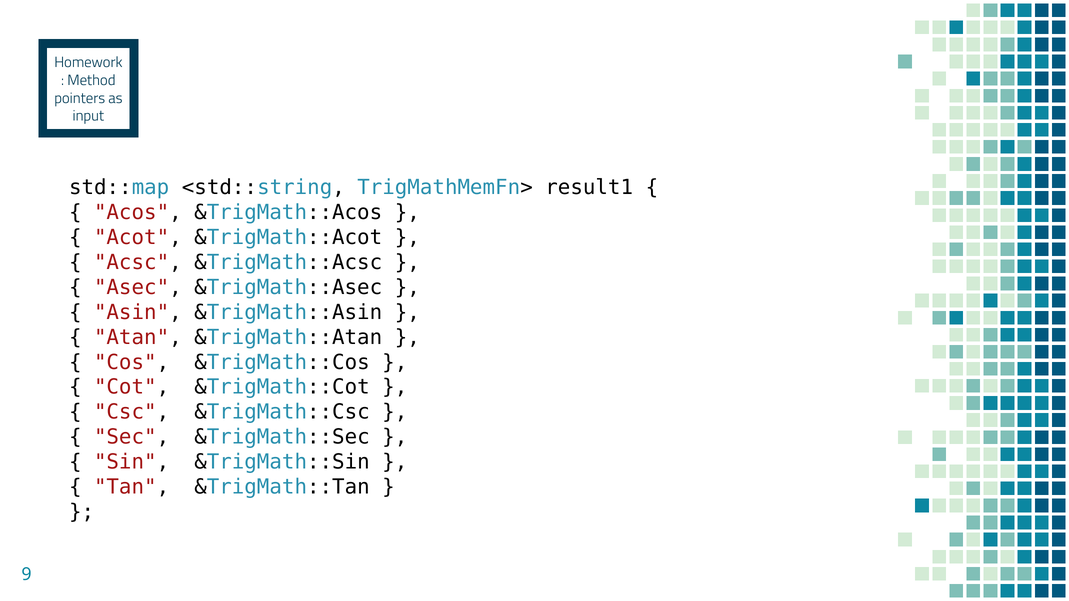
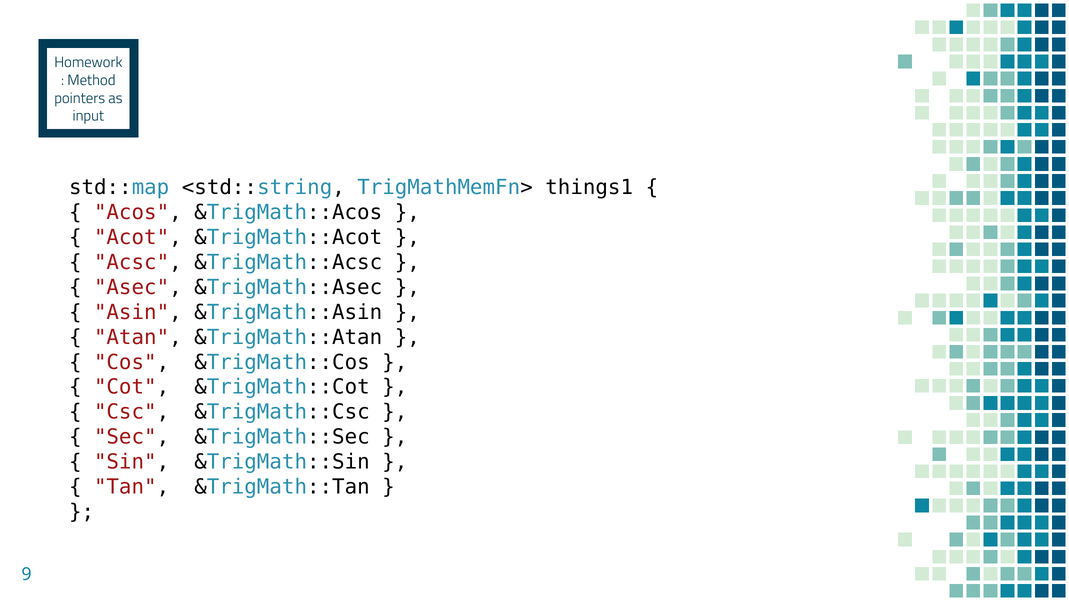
result1: result1 -> things1
